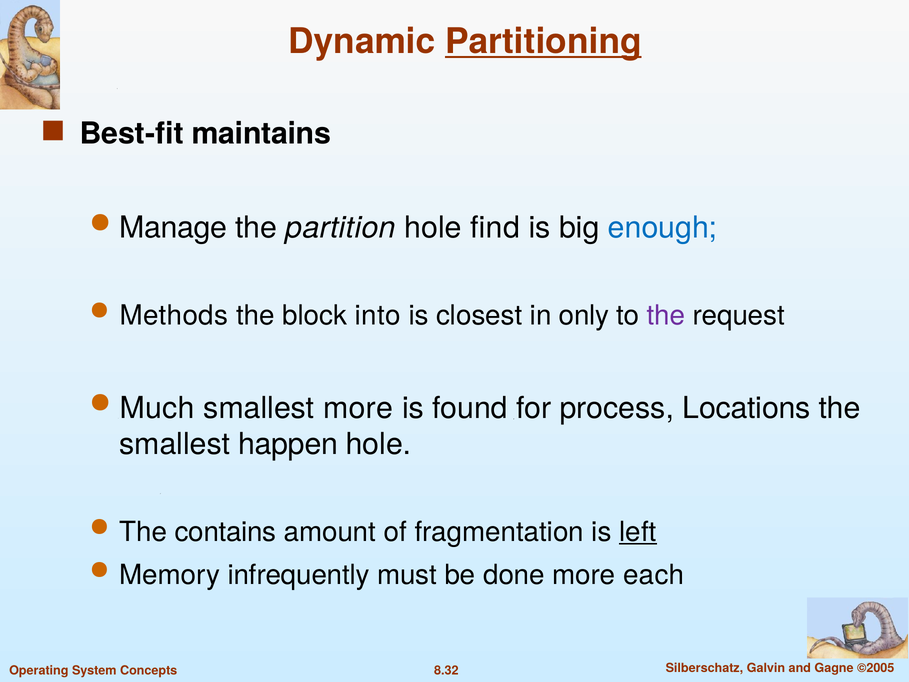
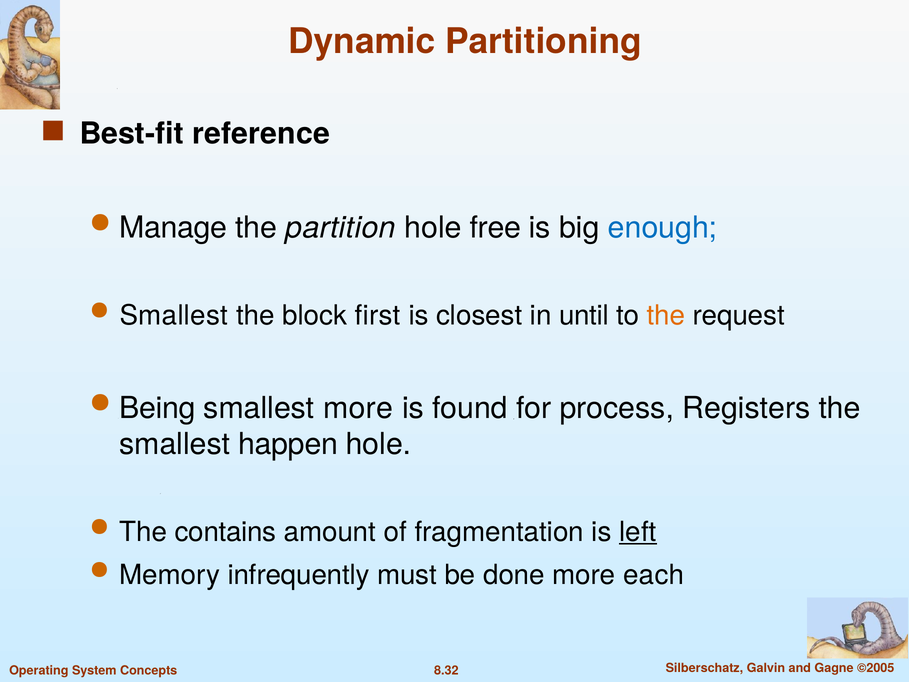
Partitioning underline: present -> none
maintains: maintains -> reference
find: find -> free
Methods at (174, 315): Methods -> Smallest
into: into -> first
only: only -> until
the at (666, 315) colour: purple -> orange
Much: Much -> Being
Locations: Locations -> Registers
